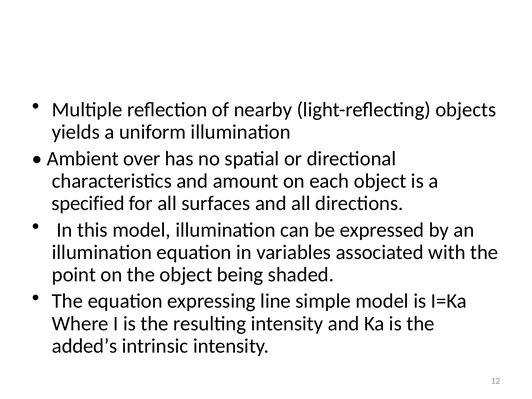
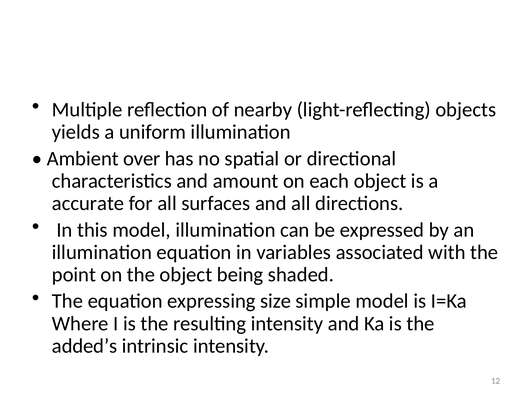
specified: specified -> accurate
line: line -> size
